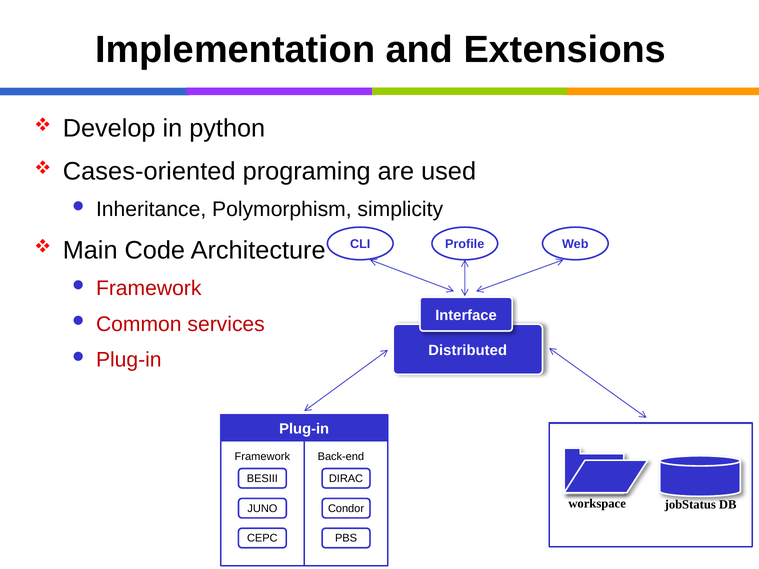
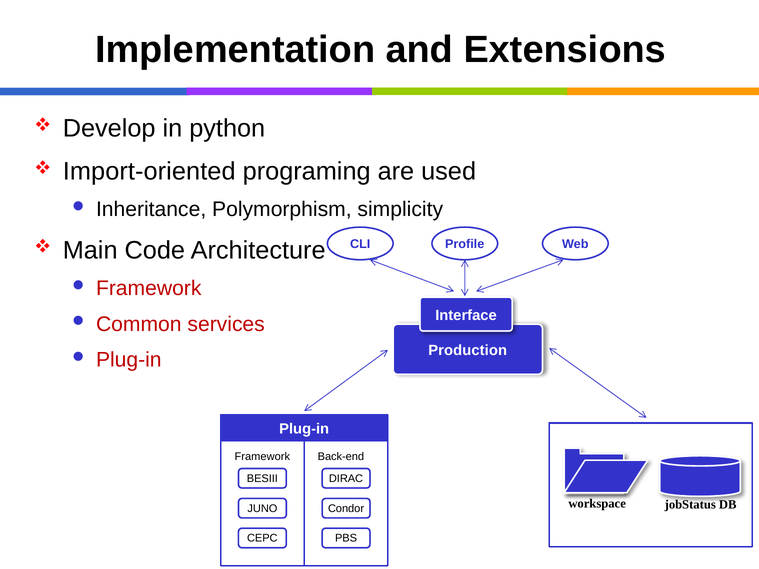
Cases-oriented: Cases-oriented -> Import-oriented
Distributed: Distributed -> Production
